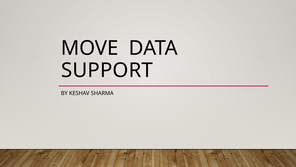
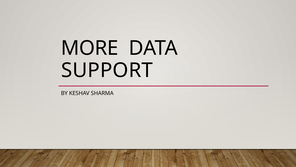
MOVE: MOVE -> MORE
